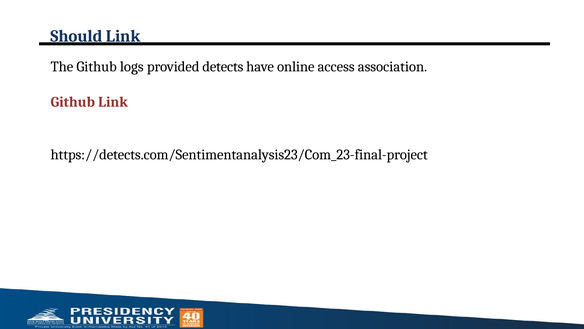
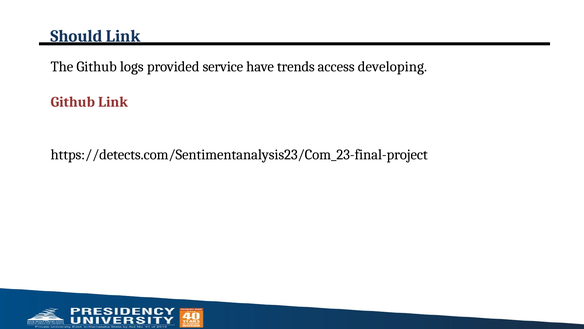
detects: detects -> service
online: online -> trends
association: association -> developing
